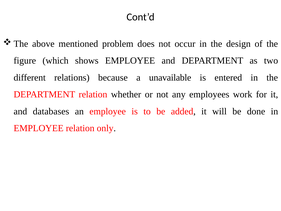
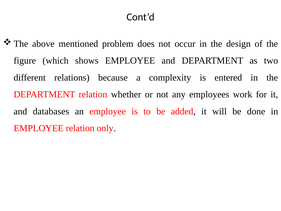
unavailable: unavailable -> complexity
